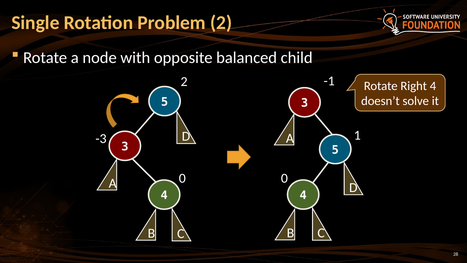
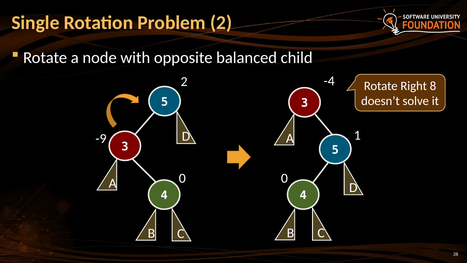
-1: -1 -> -4
Right 4: 4 -> 8
-3: -3 -> -9
